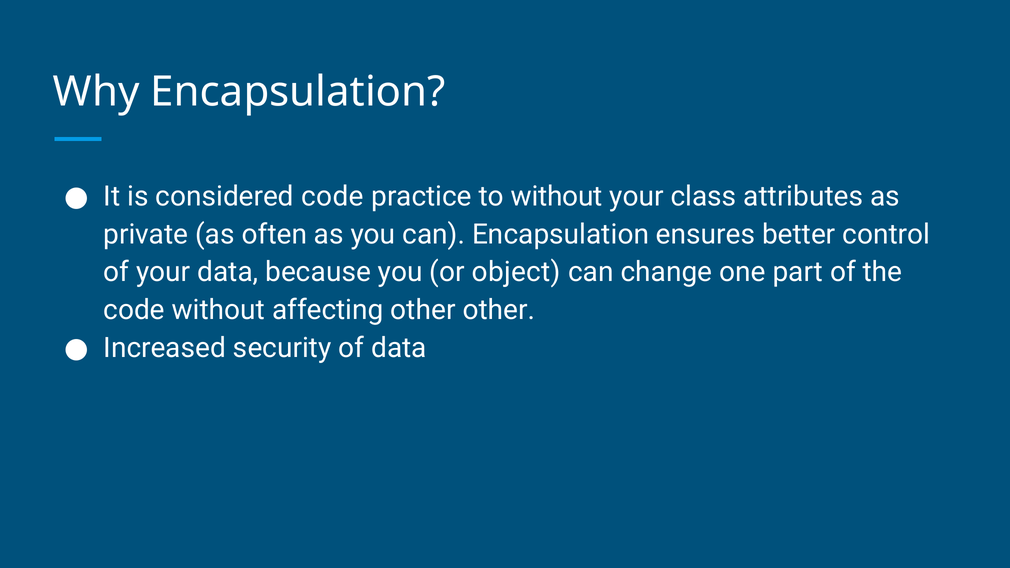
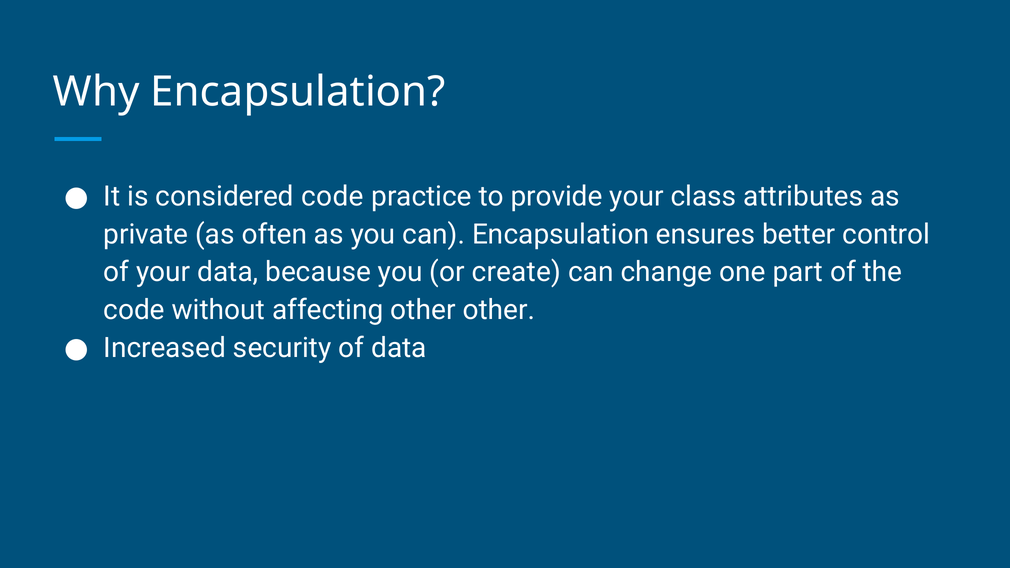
to without: without -> provide
object: object -> create
